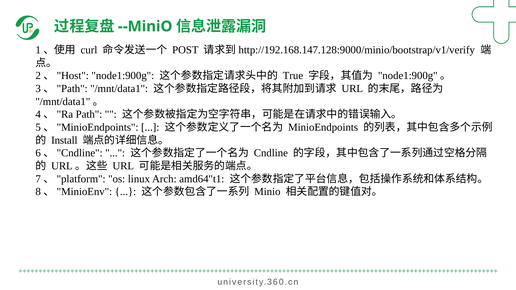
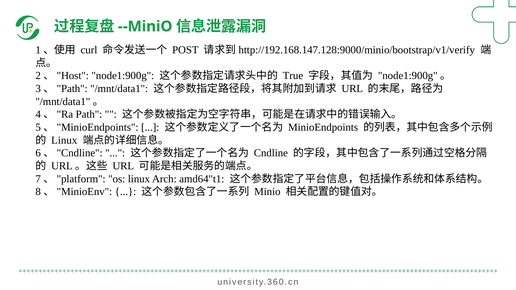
Install at (64, 140): Install -> Linux
